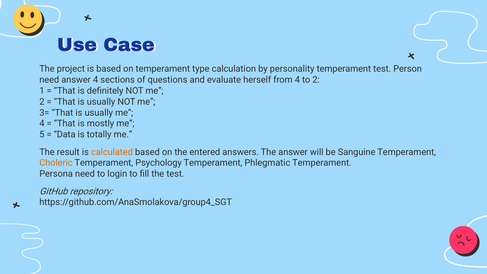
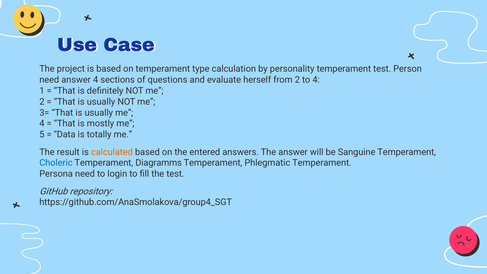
from 4: 4 -> 2
to 2: 2 -> 4
Choleric colour: orange -> blue
Psychology: Psychology -> Diagramms
